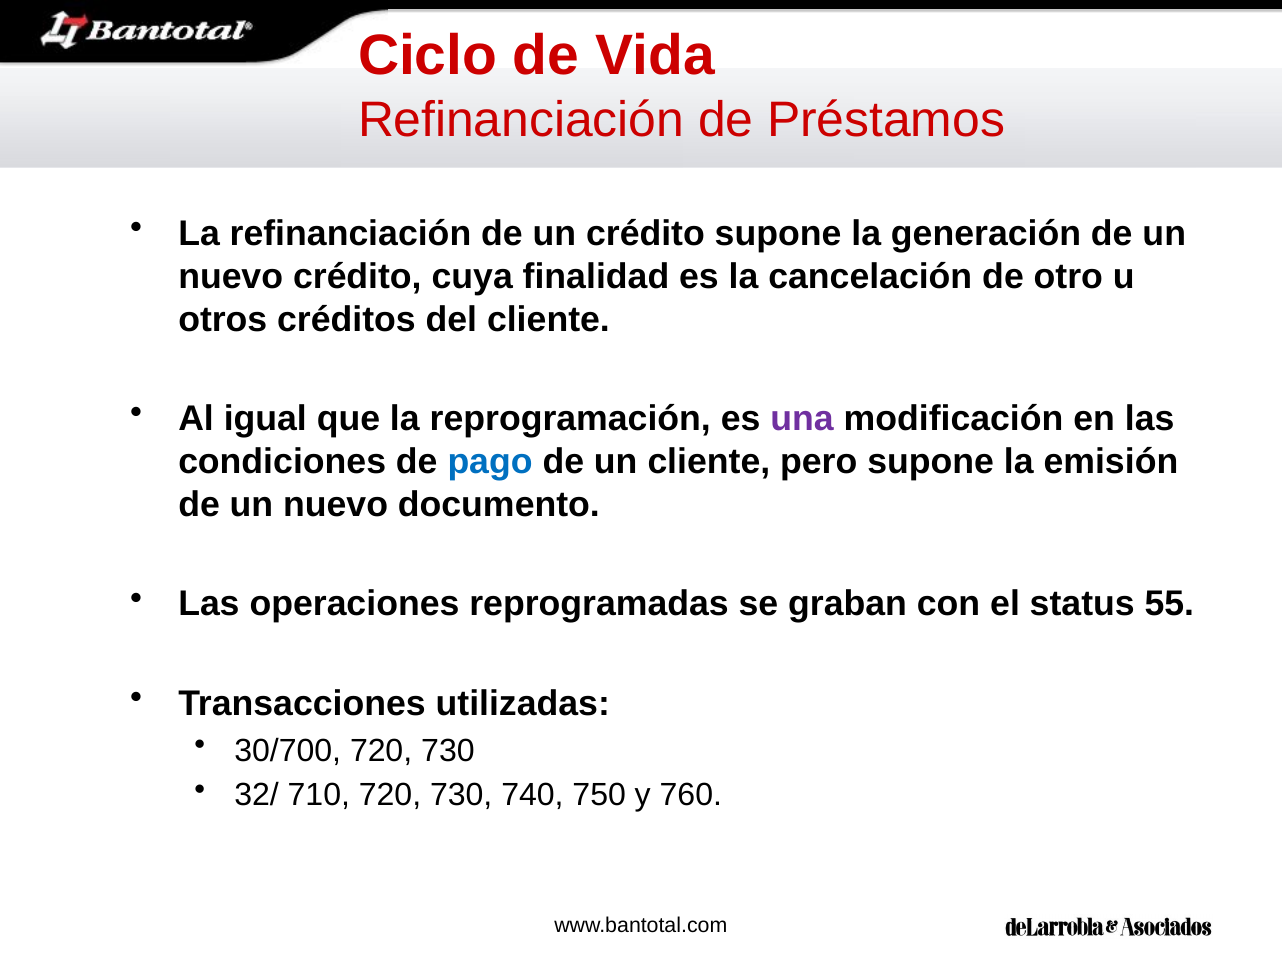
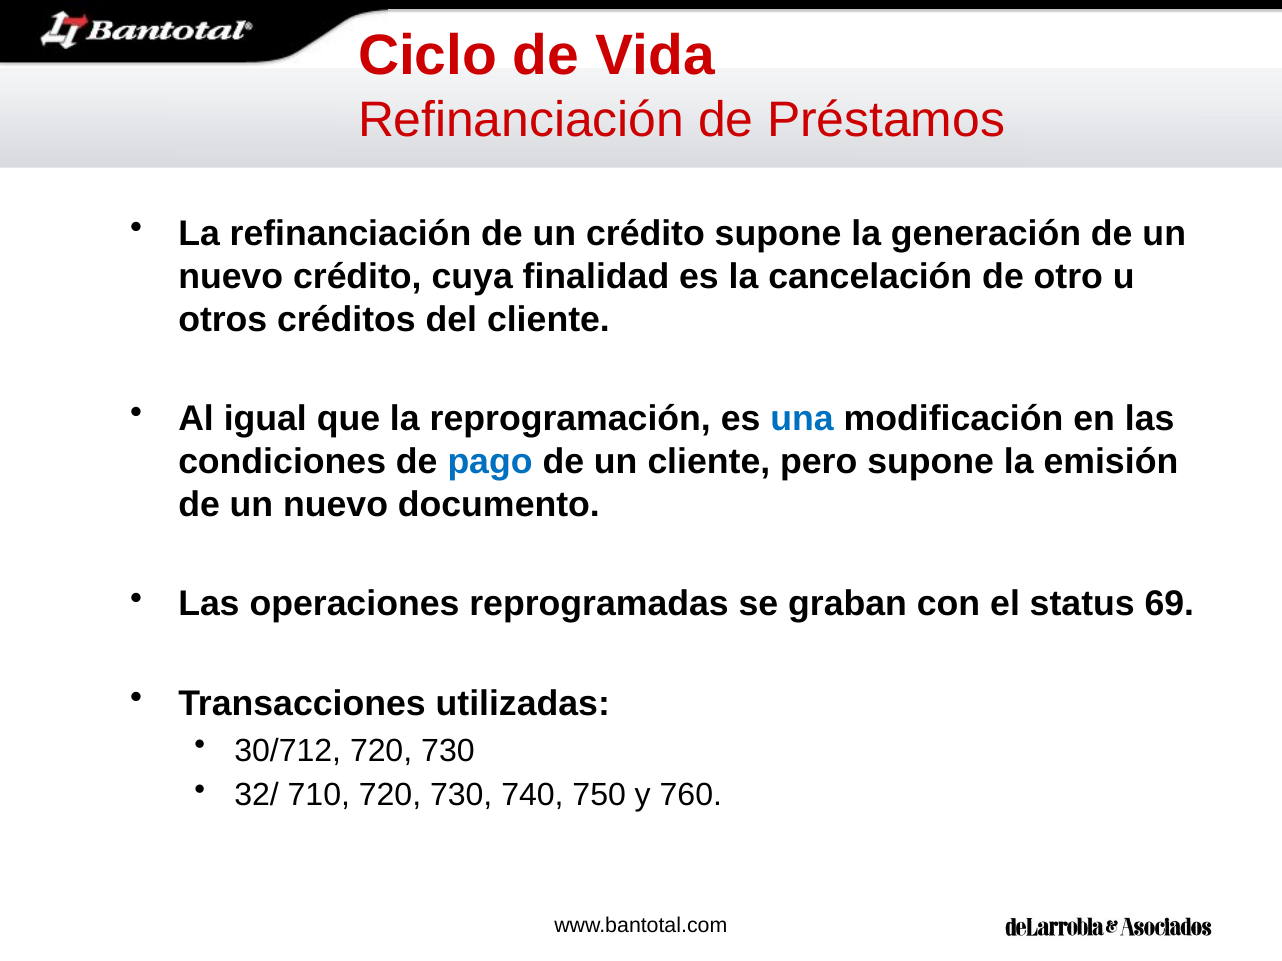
una colour: purple -> blue
55: 55 -> 69
30/700: 30/700 -> 30/712
